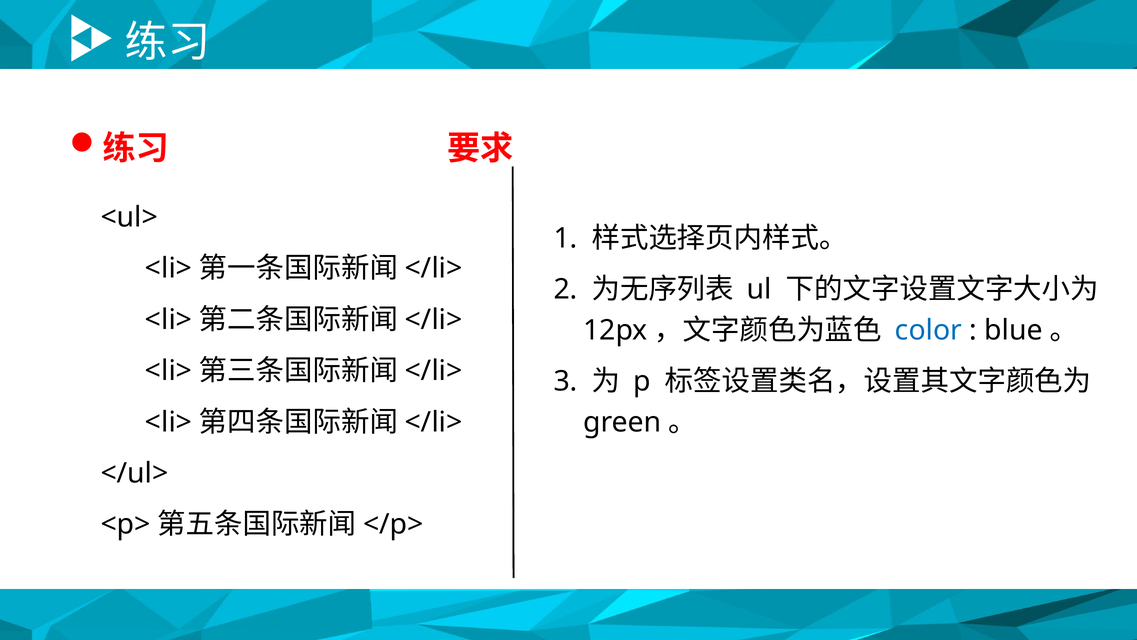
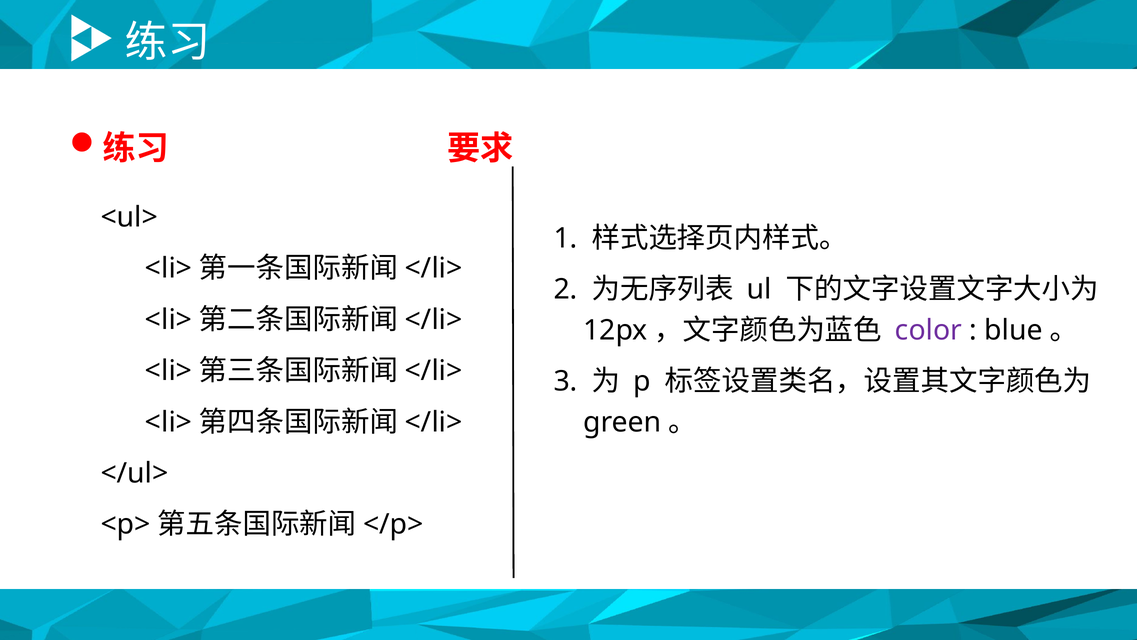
color colour: blue -> purple
